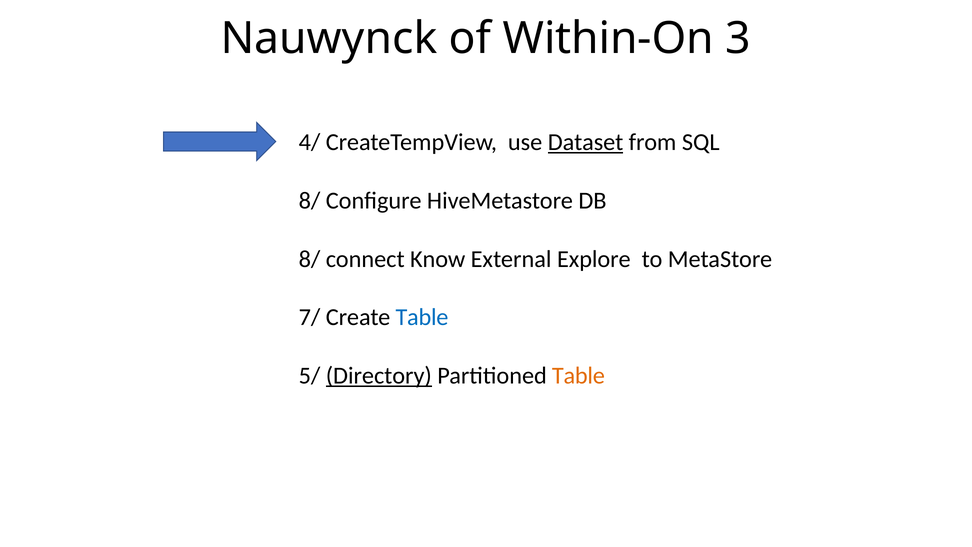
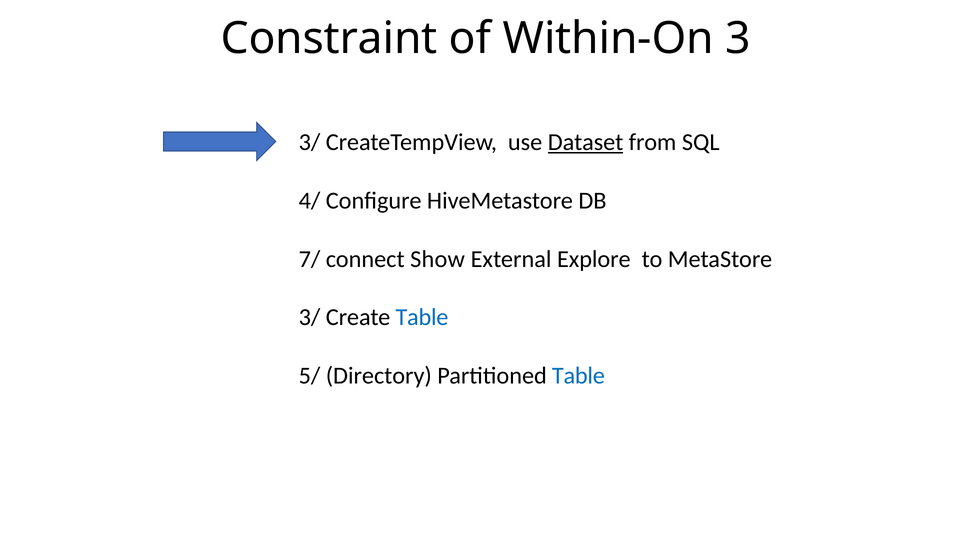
Nauwynck: Nauwynck -> Constraint
4/ at (309, 142): 4/ -> 3/
8/ at (309, 201): 8/ -> 4/
8/ at (309, 259): 8/ -> 7/
Know: Know -> Show
7/ at (309, 317): 7/ -> 3/
Directory underline: present -> none
Table at (578, 376) colour: orange -> blue
